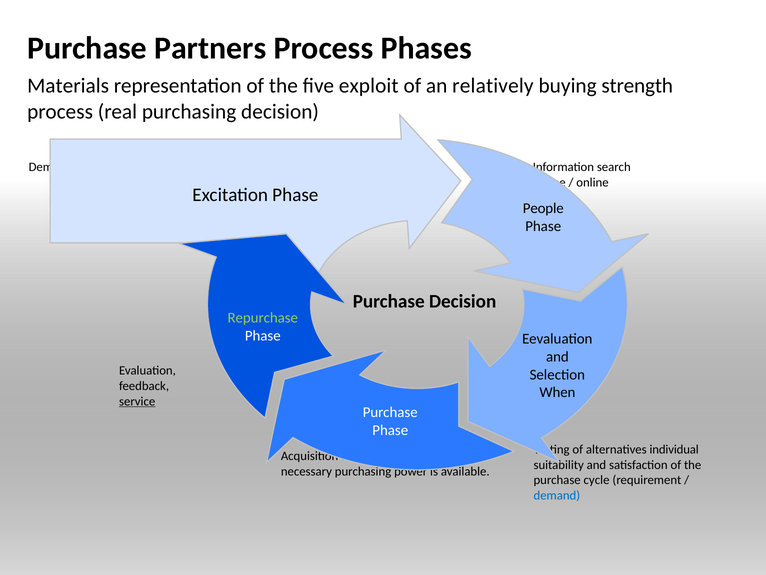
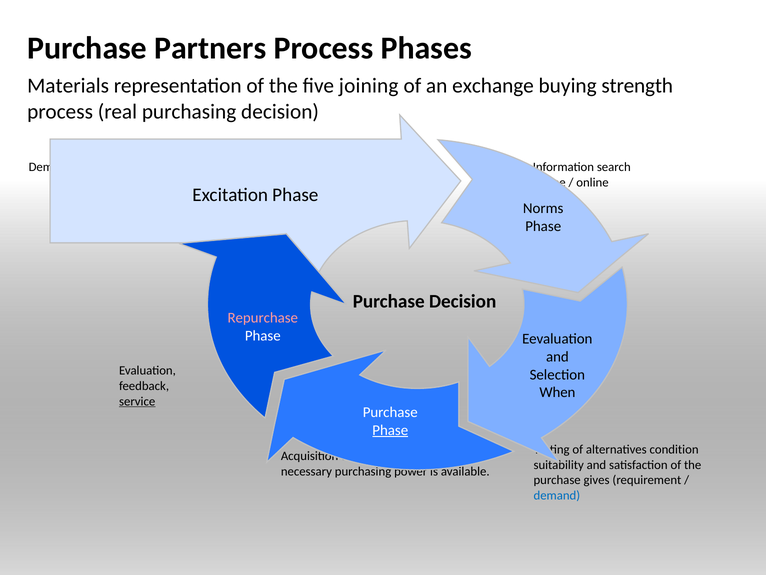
exploit: exploit -> joining
relatively: relatively -> exchange
People: People -> Norms
Repurchase colour: light green -> pink
Phase at (390, 430) underline: none -> present
individual: individual -> condition
cycle: cycle -> gives
